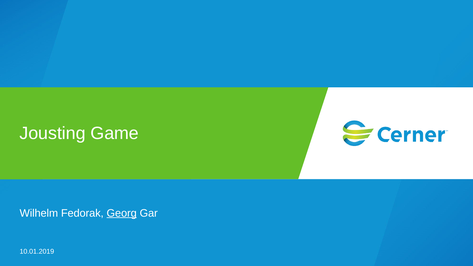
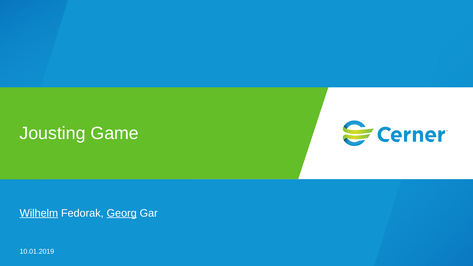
Wilhelm underline: none -> present
